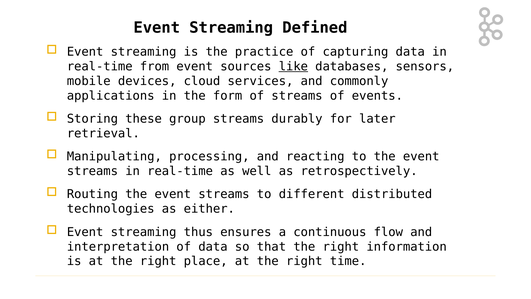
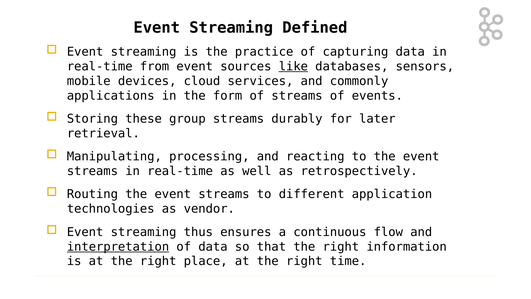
distributed: distributed -> application
either: either -> vendor
interpretation underline: none -> present
